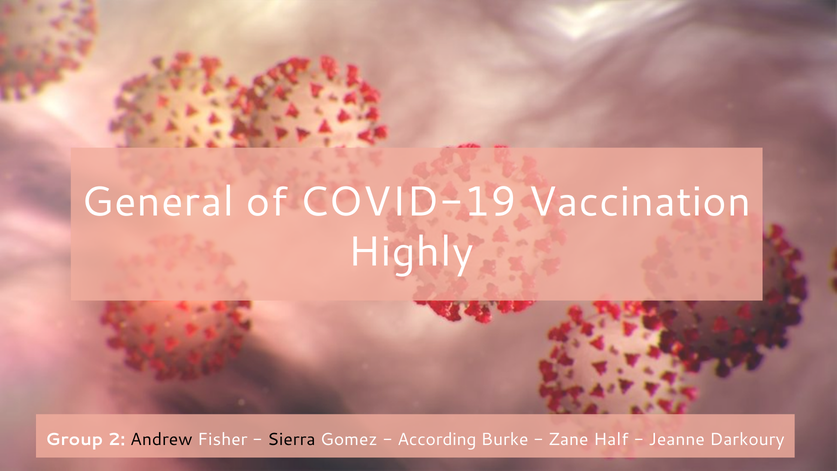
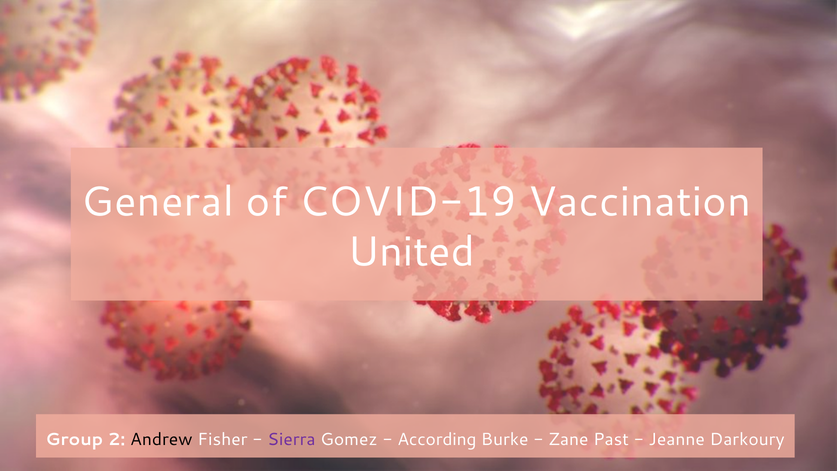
Highly: Highly -> United
Sierra colour: black -> purple
Half: Half -> Past
